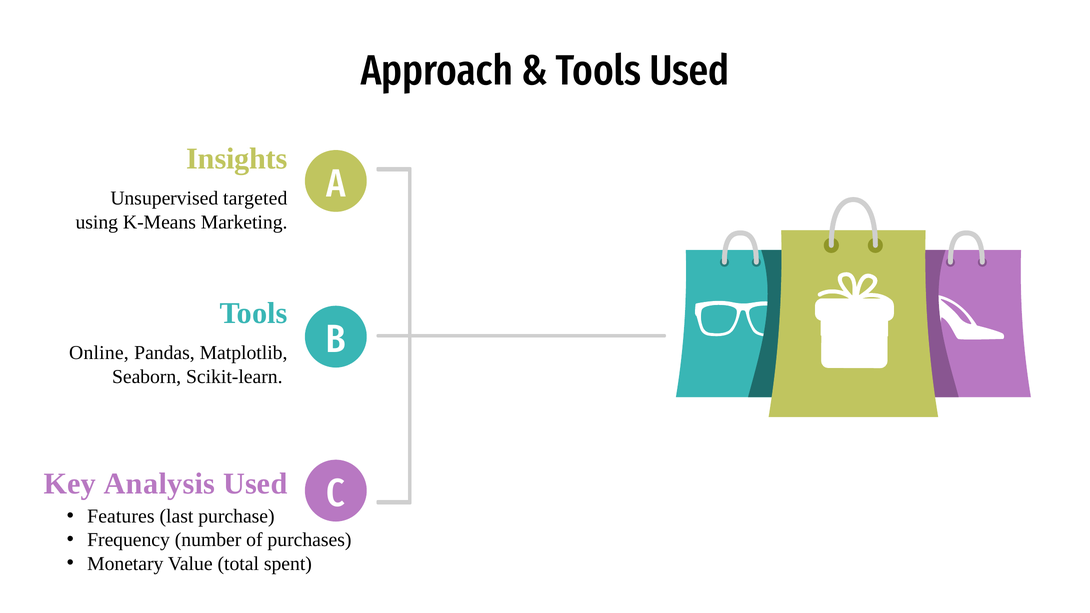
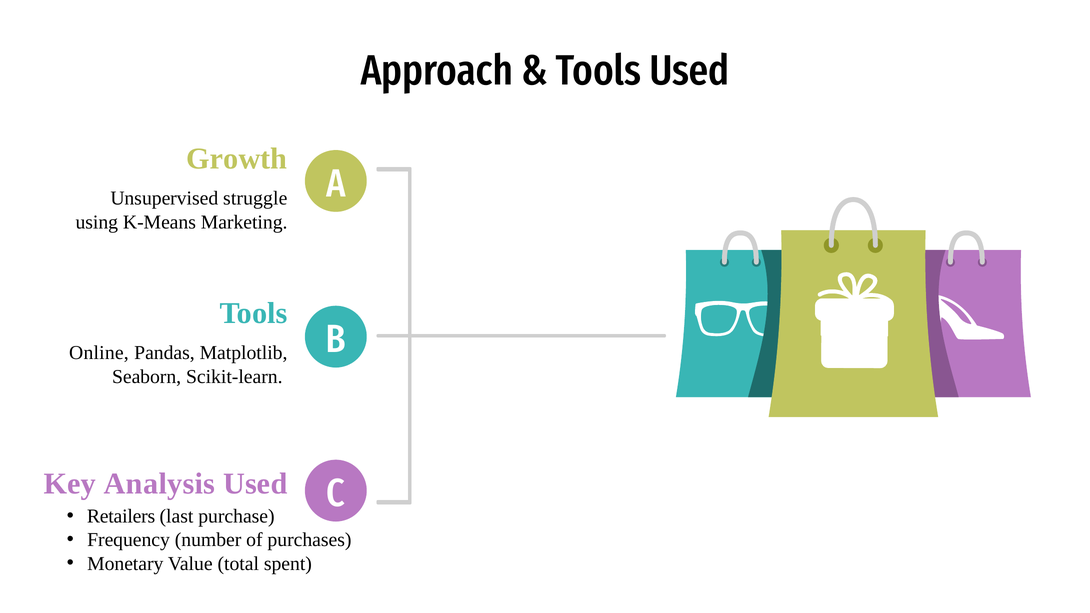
Insights: Insights -> Growth
targeted: targeted -> struggle
Features: Features -> Retailers
